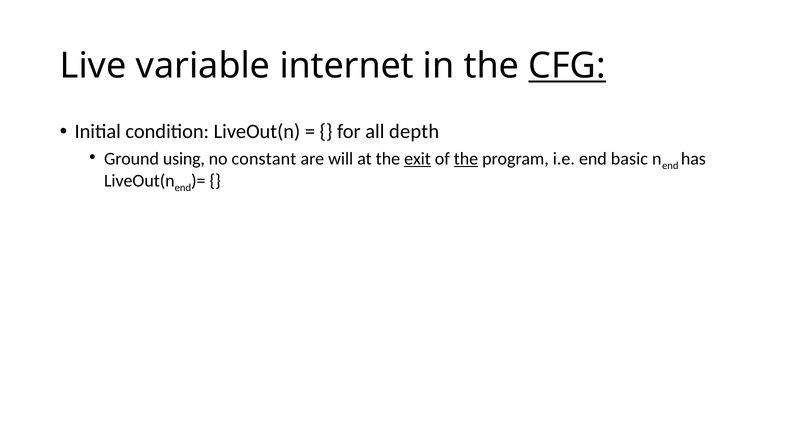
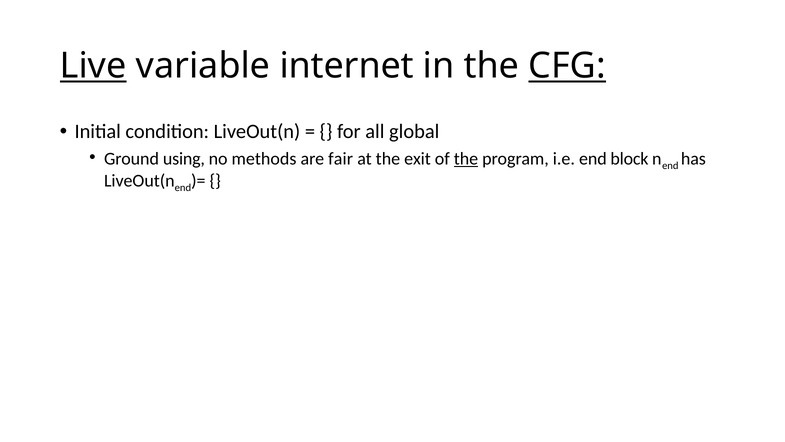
Live underline: none -> present
depth: depth -> global
constant: constant -> methods
will: will -> fair
exit underline: present -> none
basic: basic -> block
